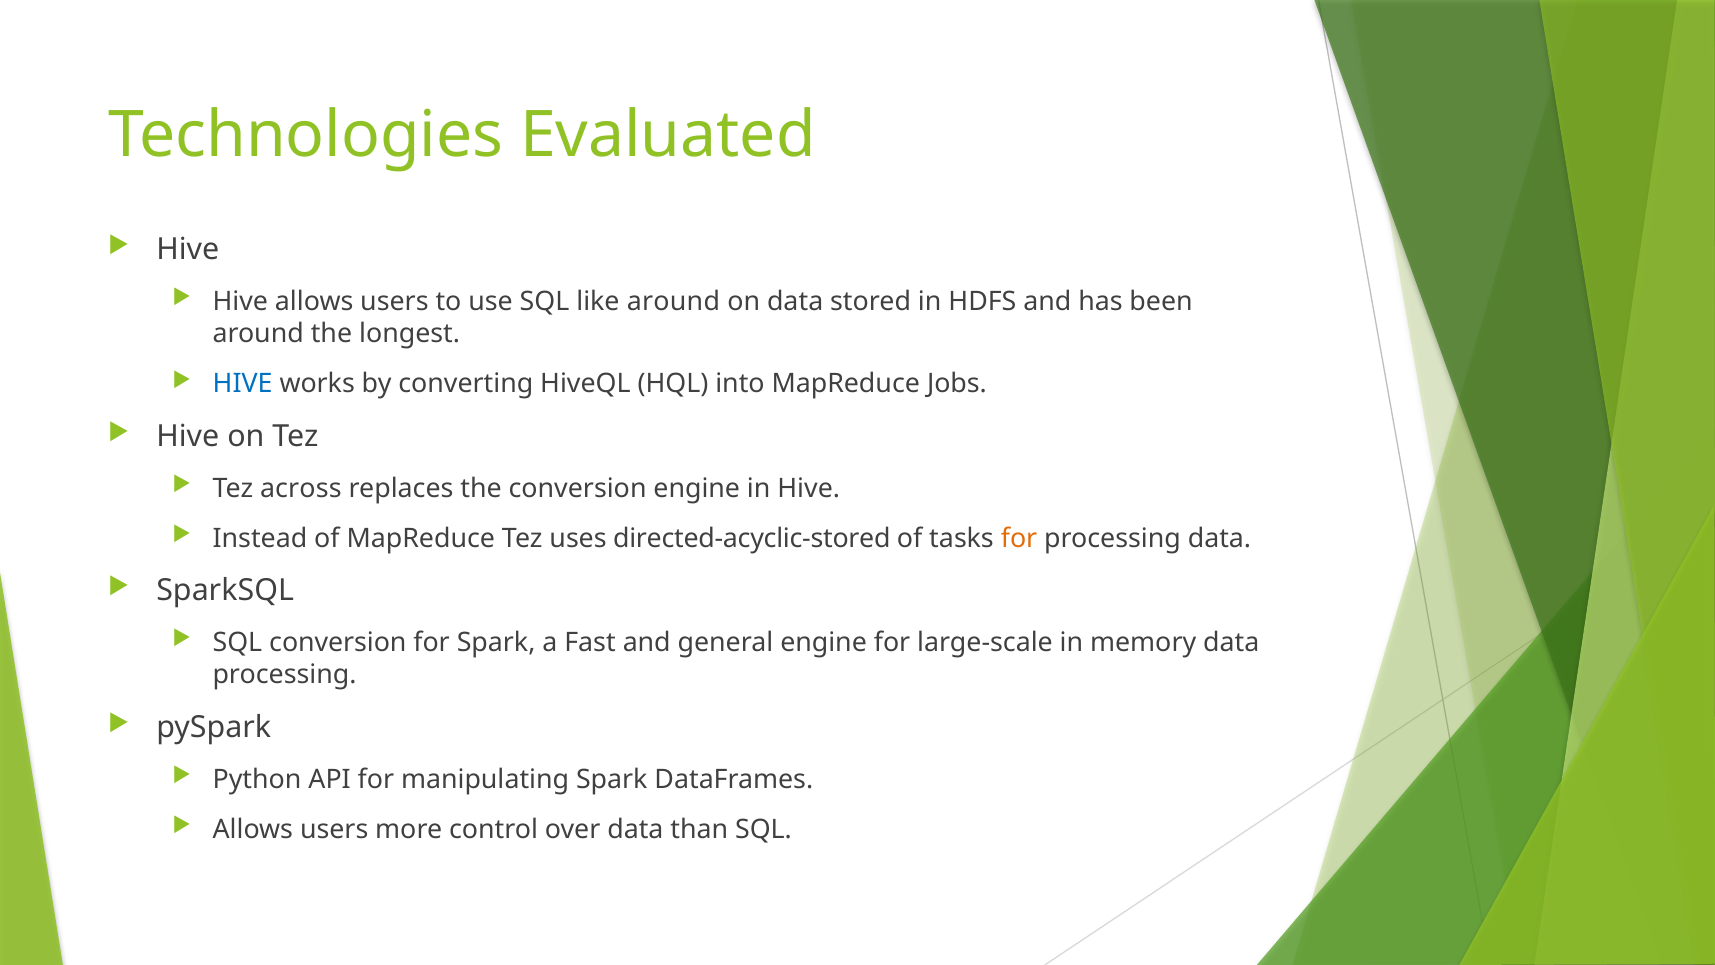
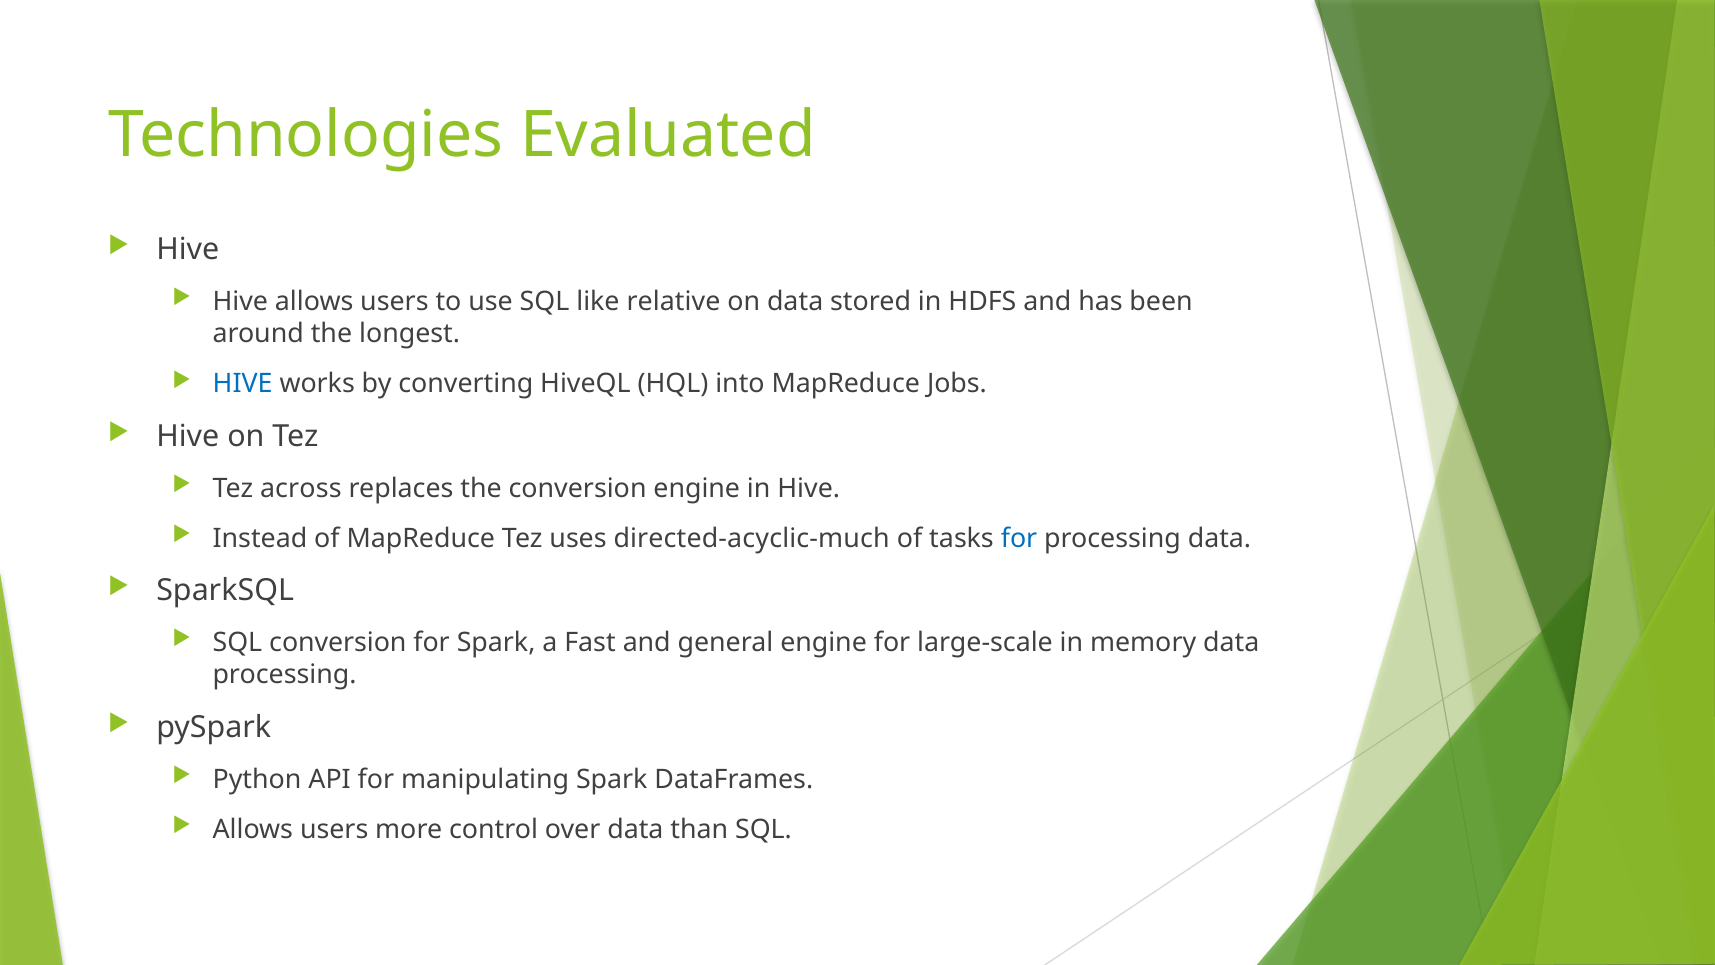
like around: around -> relative
directed-acyclic-stored: directed-acyclic-stored -> directed-acyclic-much
for at (1019, 538) colour: orange -> blue
